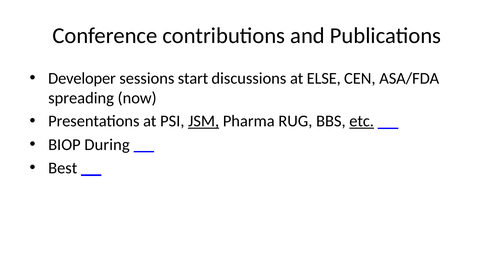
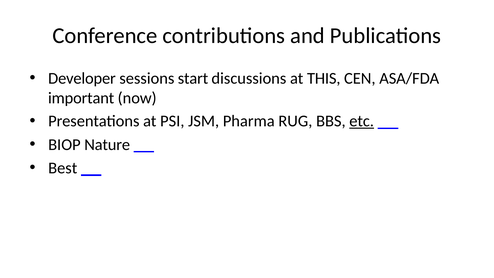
ELSE: ELSE -> THIS
spreading: spreading -> important
JSM underline: present -> none
During: During -> Nature
